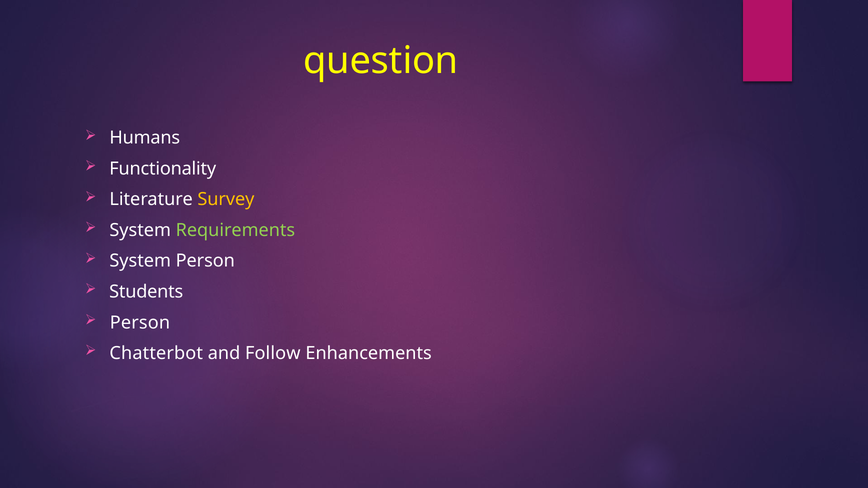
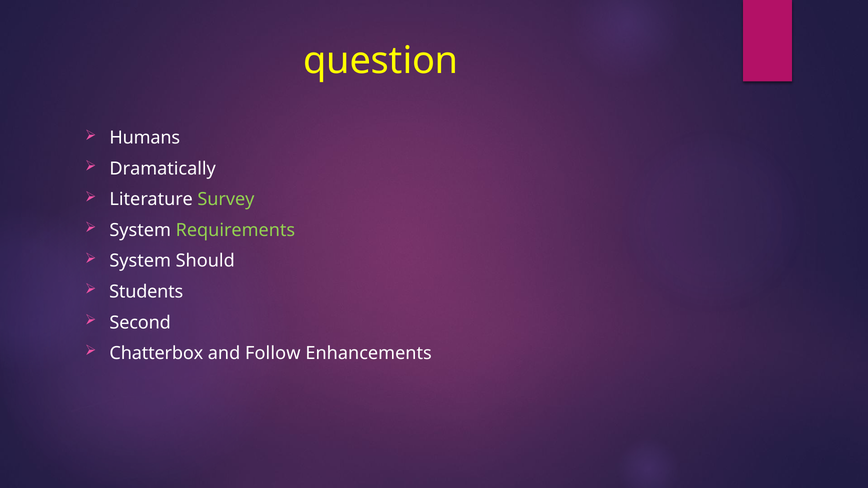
Functionality: Functionality -> Dramatically
Survey colour: yellow -> light green
System Person: Person -> Should
Person at (140, 323): Person -> Second
Chatterbot: Chatterbot -> Chatterbox
